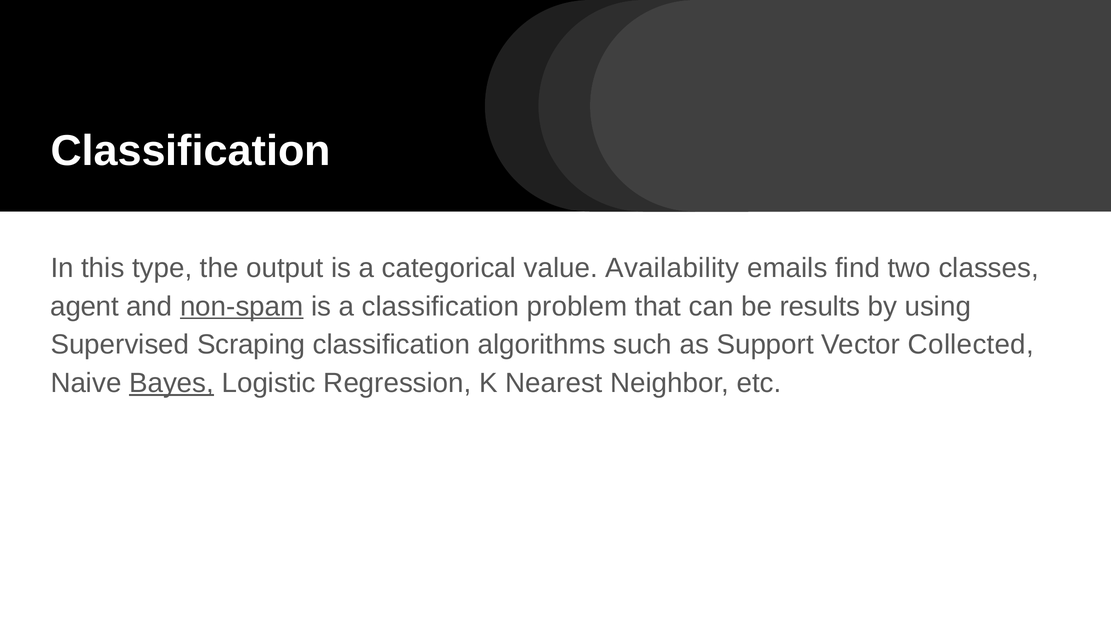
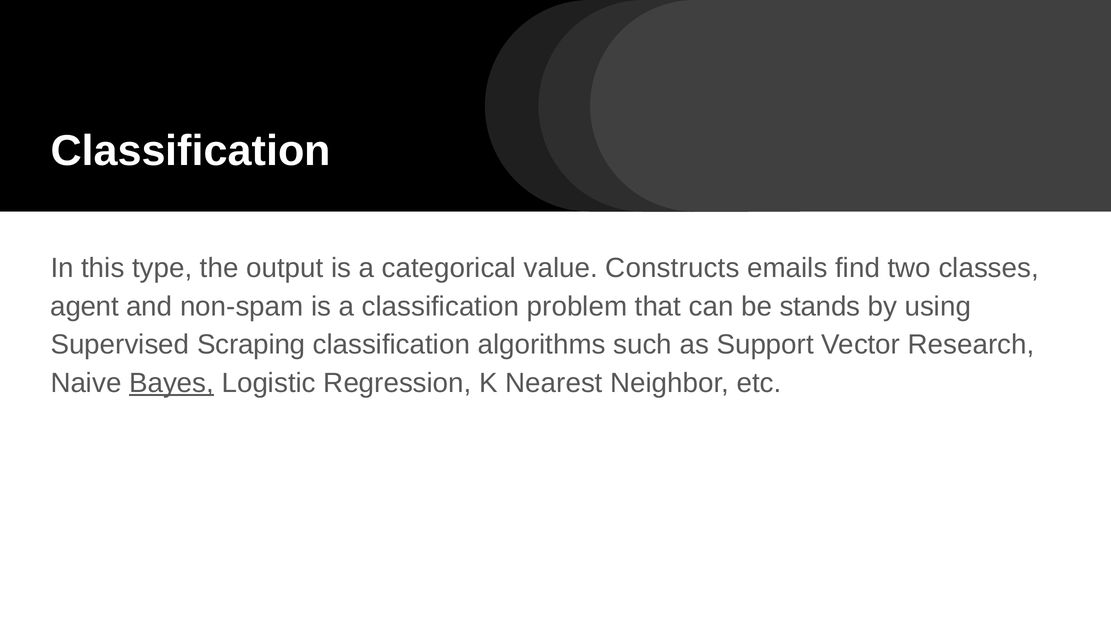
Availability: Availability -> Constructs
non-spam underline: present -> none
results: results -> stands
Collected: Collected -> Research
